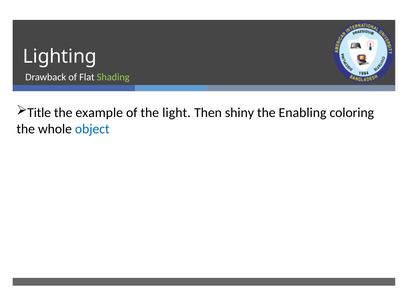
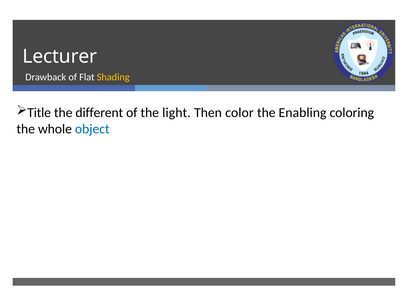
Lighting: Lighting -> Lecturer
Shading colour: light green -> yellow
example: example -> different
shiny: shiny -> color
